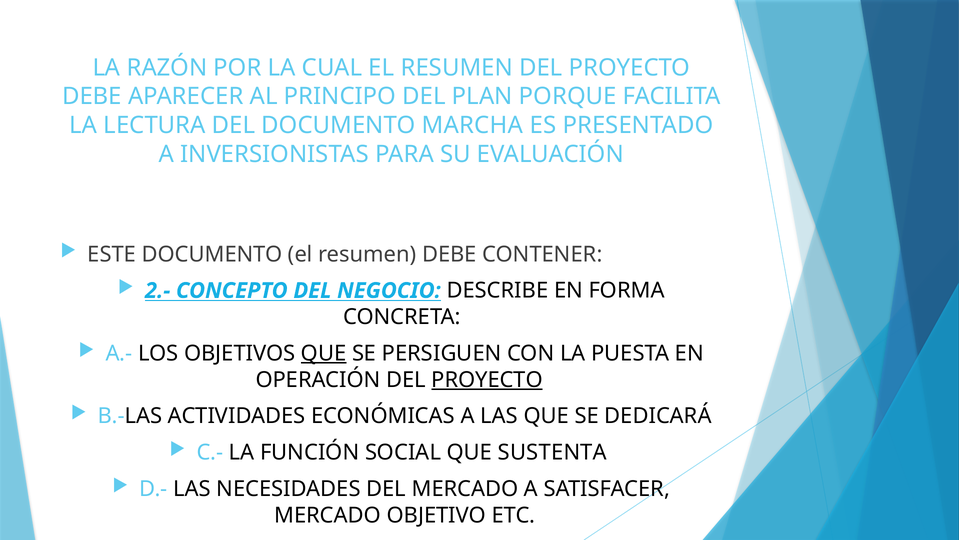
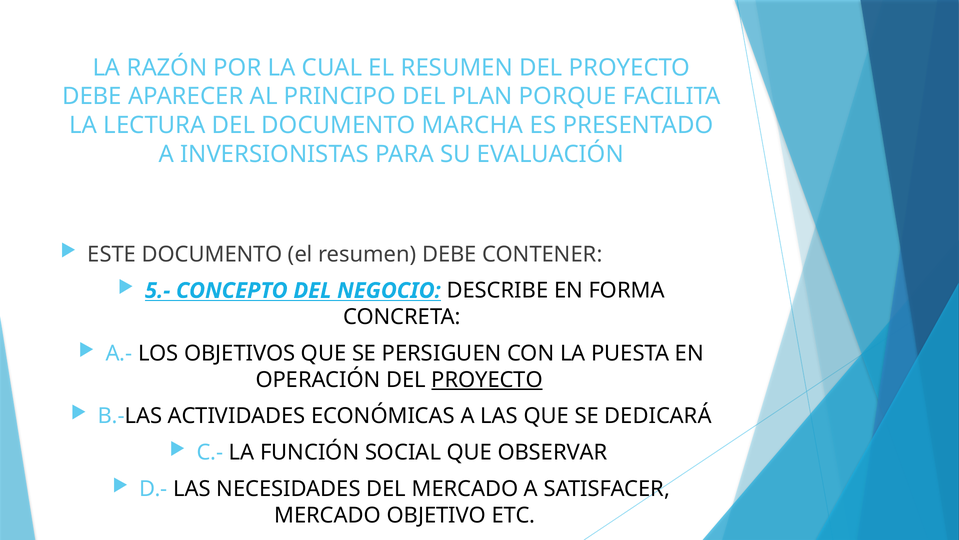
2.-: 2.- -> 5.-
QUE at (324, 353) underline: present -> none
SUSTENTA: SUSTENTA -> OBSERVAR
